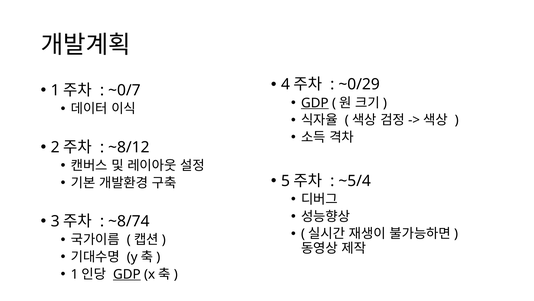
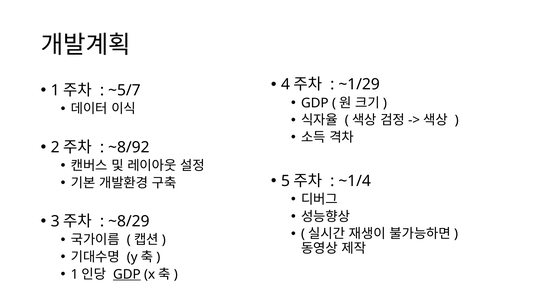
~0/29: ~0/29 -> ~1/29
~0/7: ~0/7 -> ~5/7
GDP at (315, 103) underline: present -> none
~8/12: ~8/12 -> ~8/92
~5/4: ~5/4 -> ~1/4
~8/74: ~8/74 -> ~8/29
